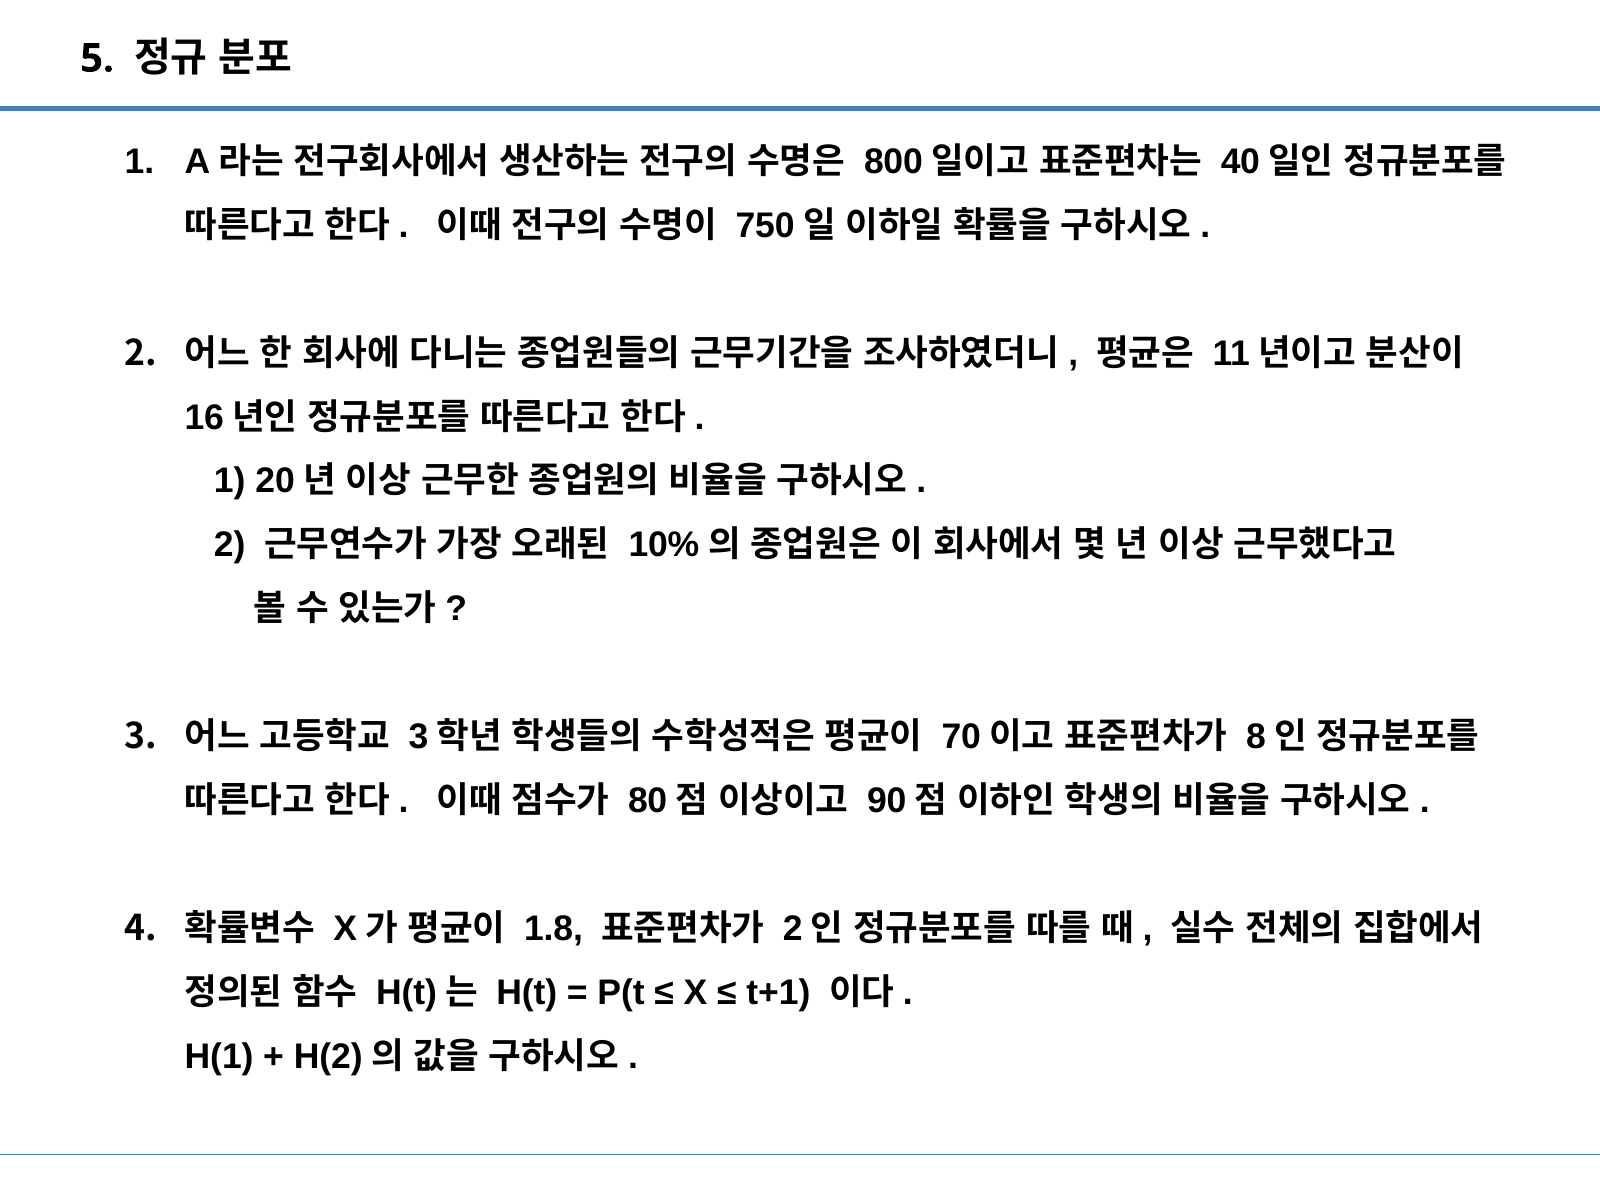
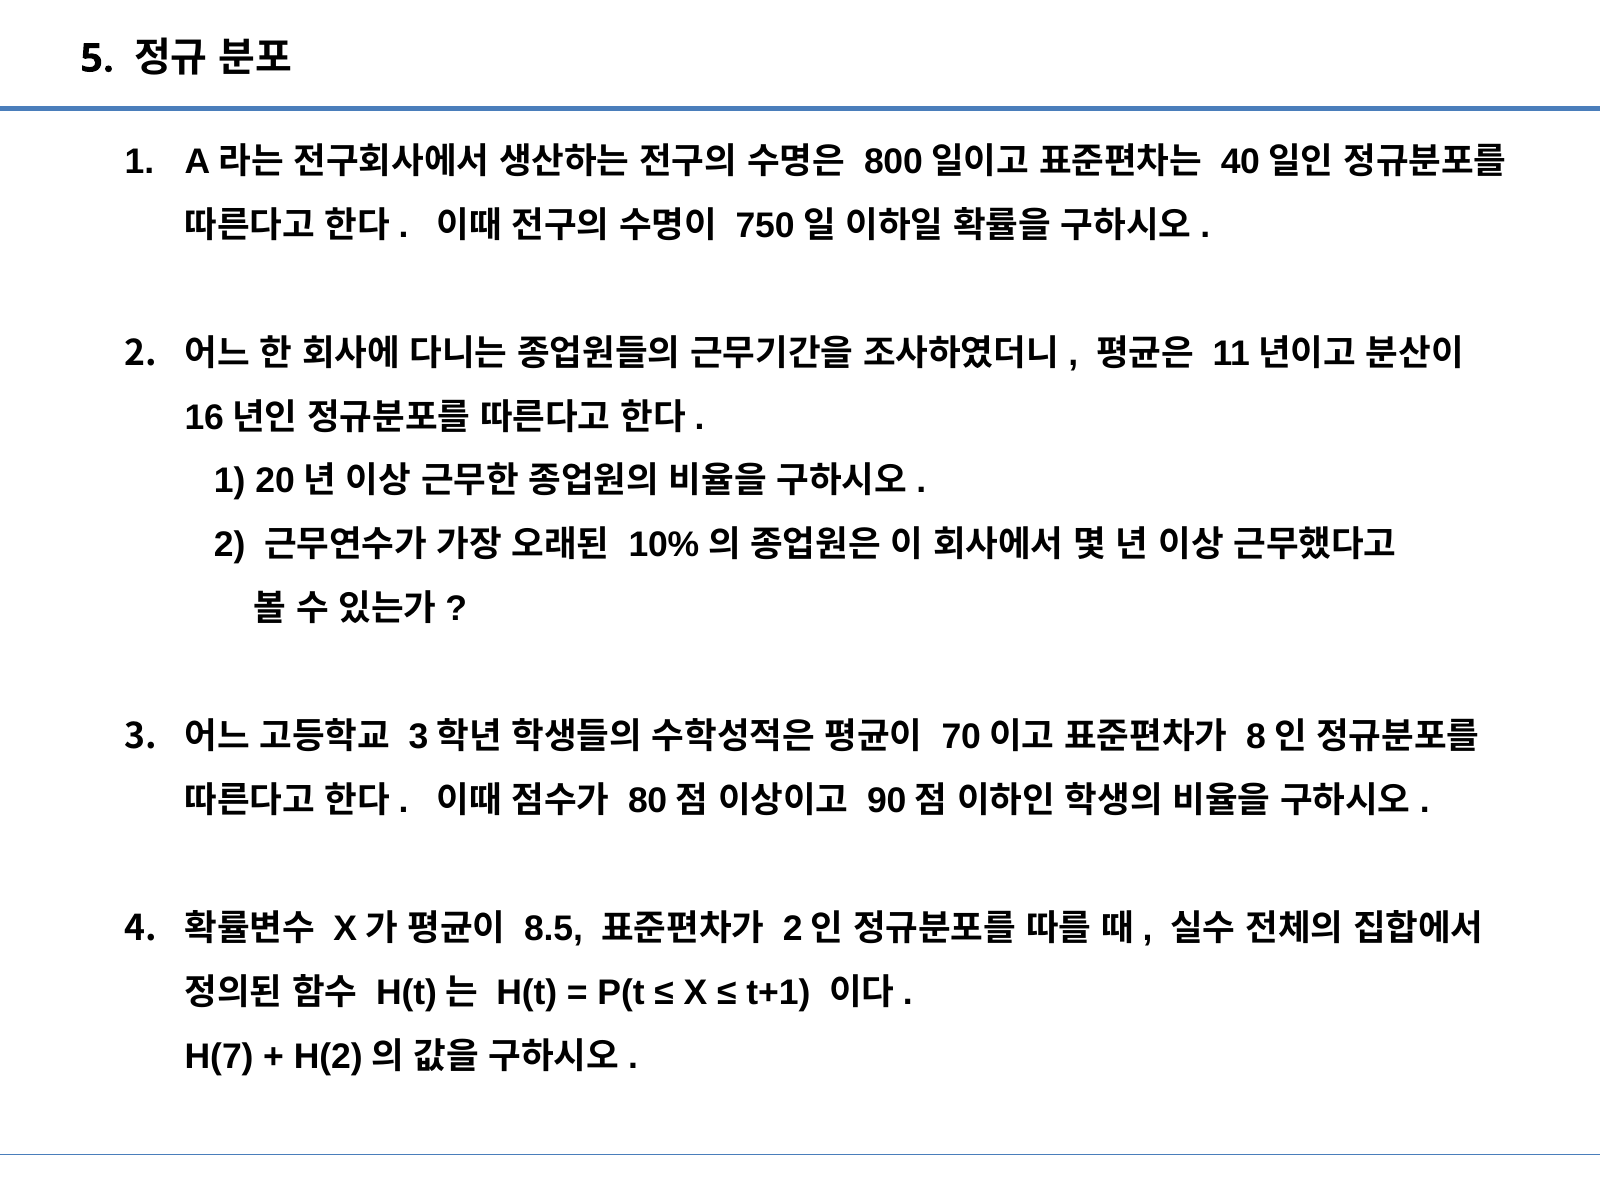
1.8: 1.8 -> 8.5
H(1: H(1 -> H(7
